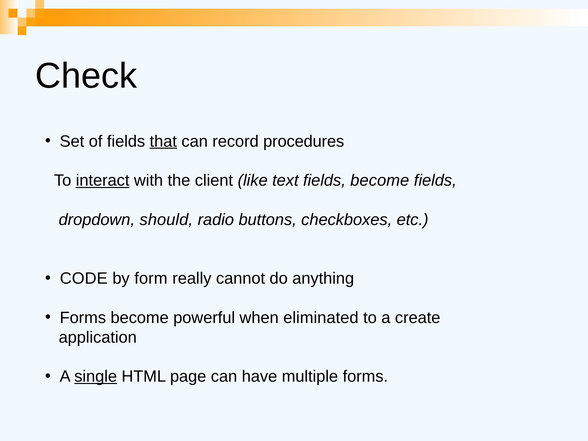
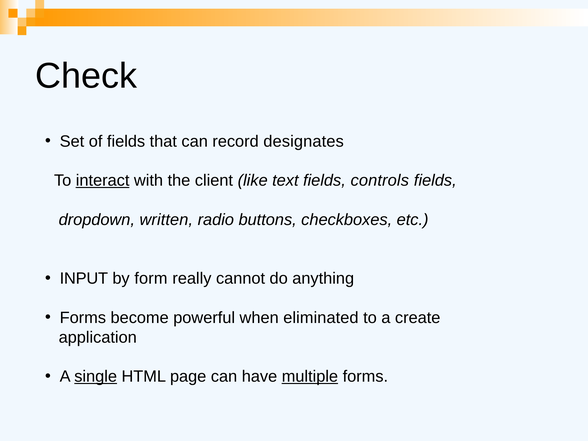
that underline: present -> none
procedures: procedures -> designates
fields become: become -> controls
should: should -> written
CODE: CODE -> INPUT
multiple underline: none -> present
